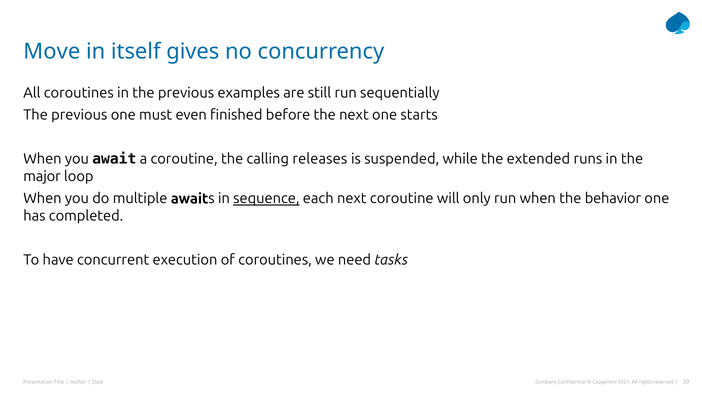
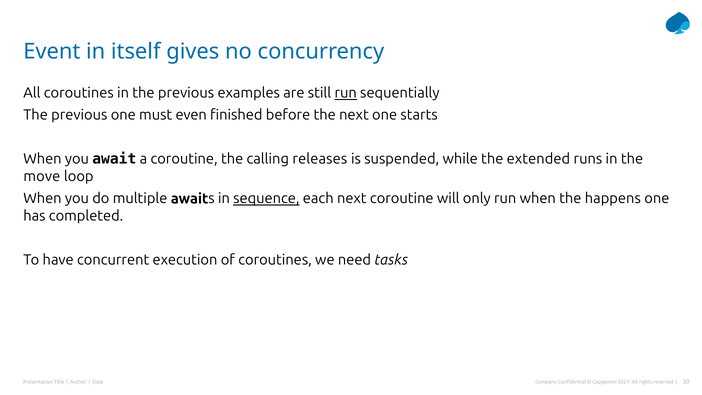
Move: Move -> Event
run at (346, 93) underline: none -> present
major: major -> move
behavior: behavior -> happens
